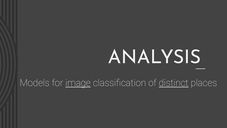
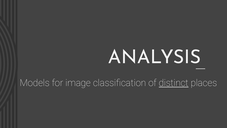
image underline: present -> none
